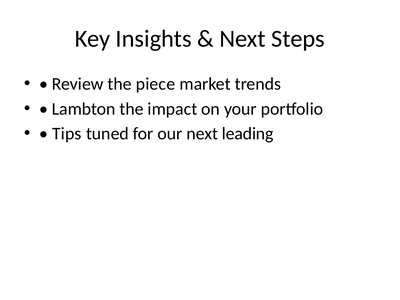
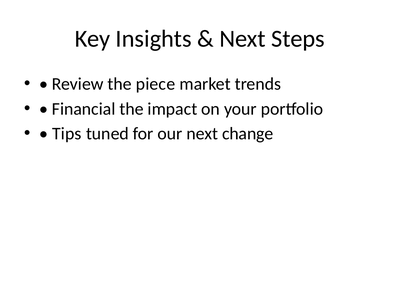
Lambton: Lambton -> Financial
leading: leading -> change
